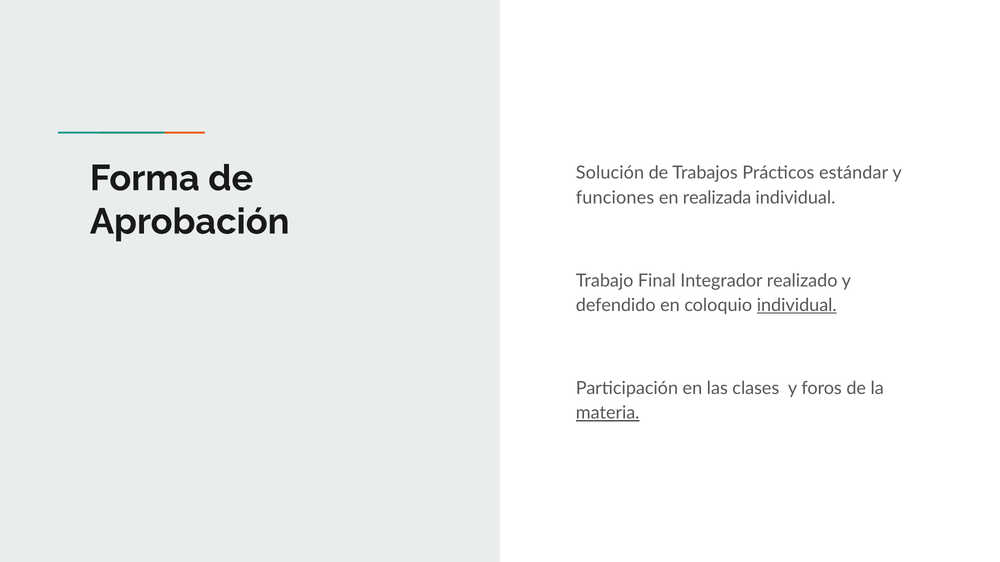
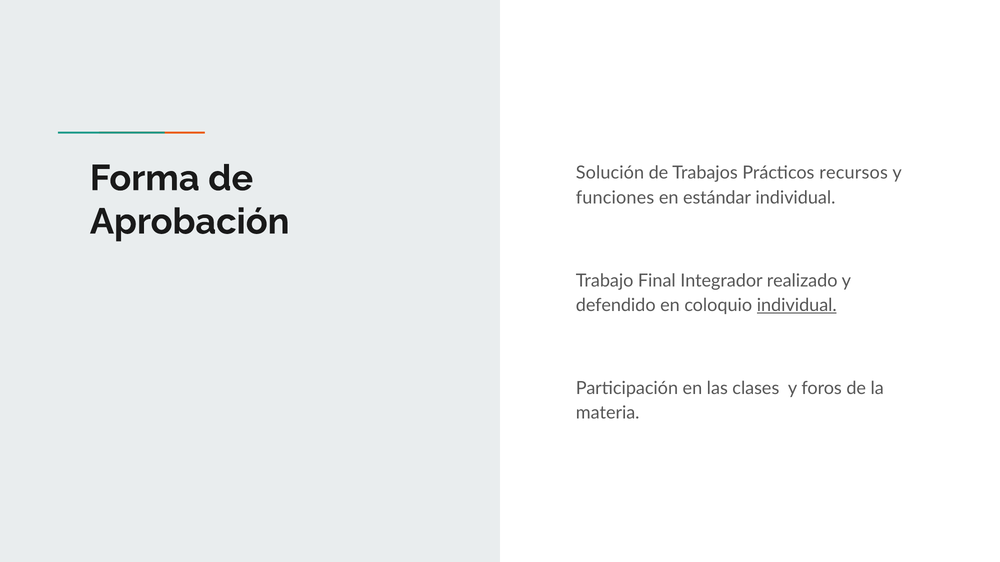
estándar: estándar -> recursos
realizada: realizada -> estándar
materia underline: present -> none
